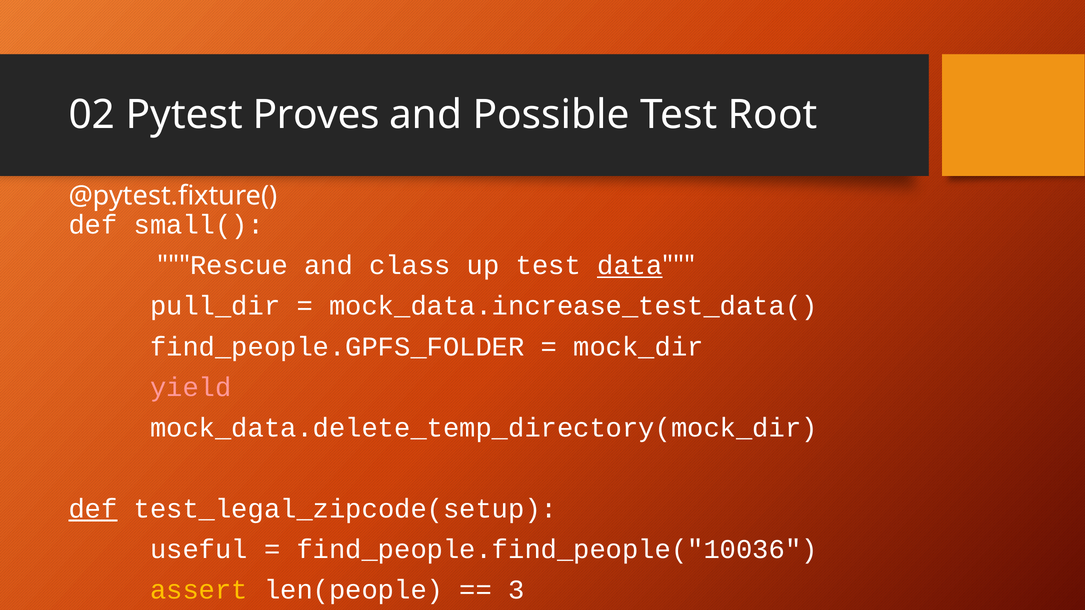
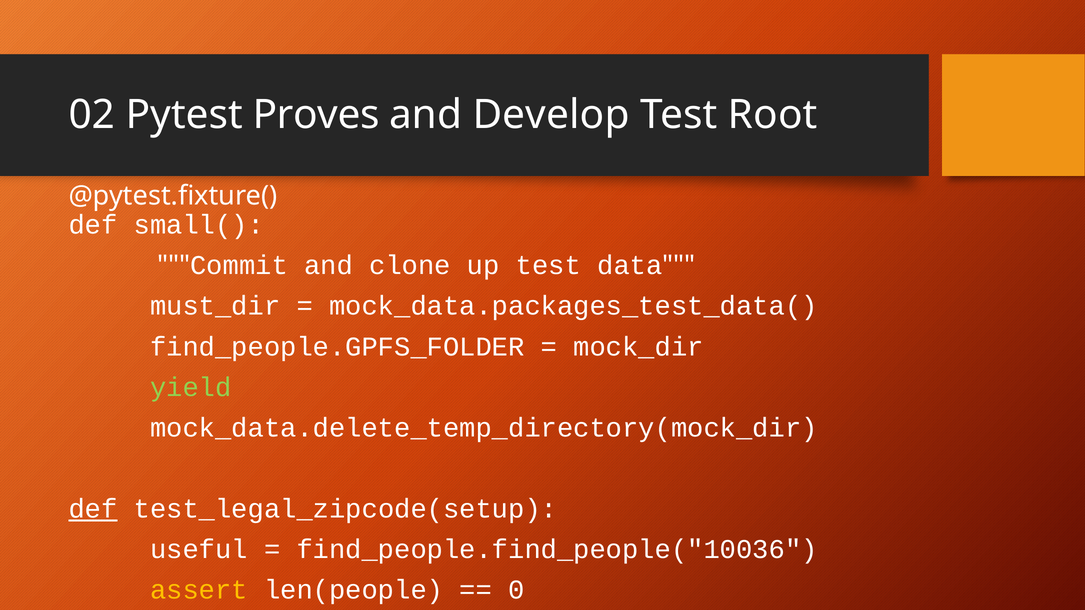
Possible: Possible -> Develop
Rescue: Rescue -> Commit
class: class -> clone
data underline: present -> none
pull_dir: pull_dir -> must_dir
mock_data.increase_test_data(: mock_data.increase_test_data( -> mock_data.packages_test_data(
yield colour: pink -> light green
3: 3 -> 0
